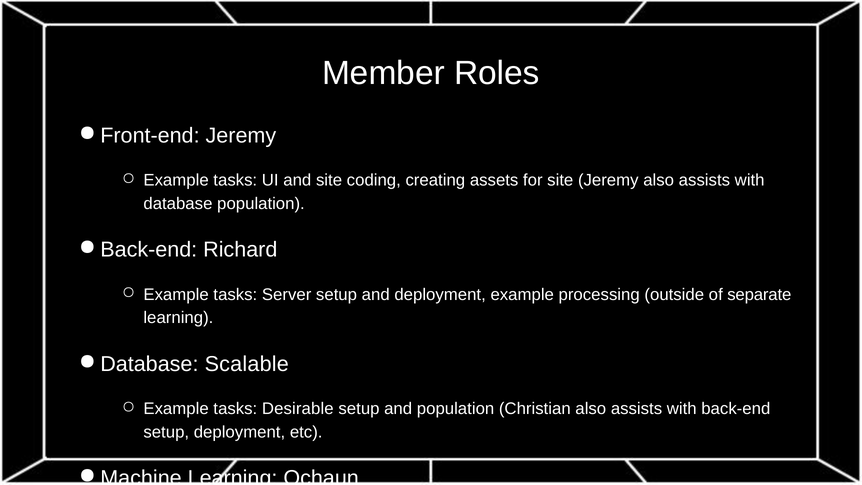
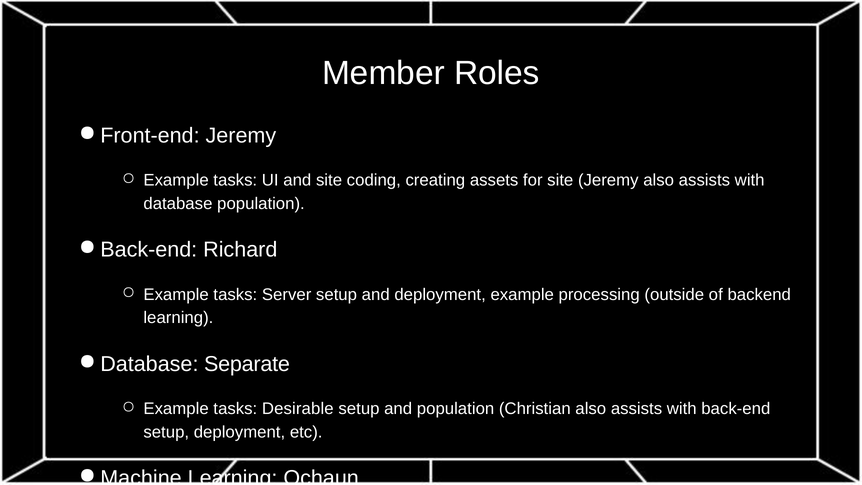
separate: separate -> backend
Scalable: Scalable -> Separate
